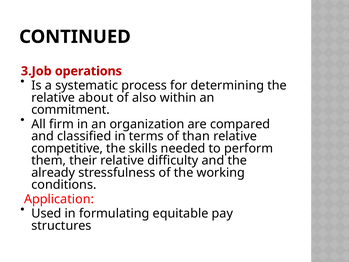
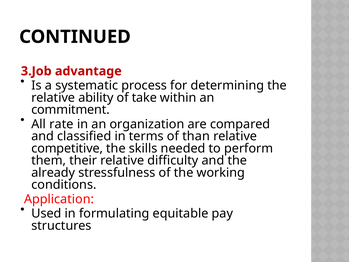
operations: operations -> advantage
about: about -> ability
also: also -> take
firm: firm -> rate
